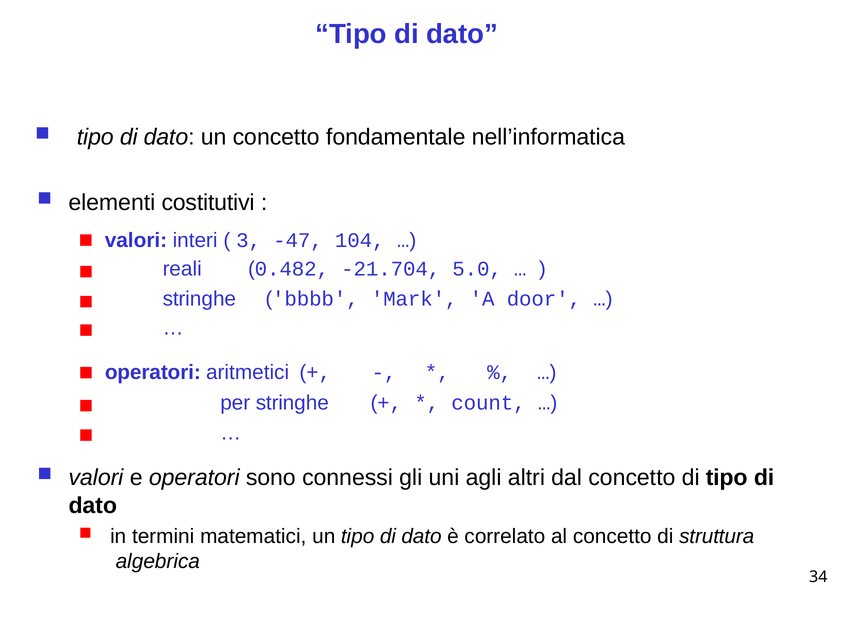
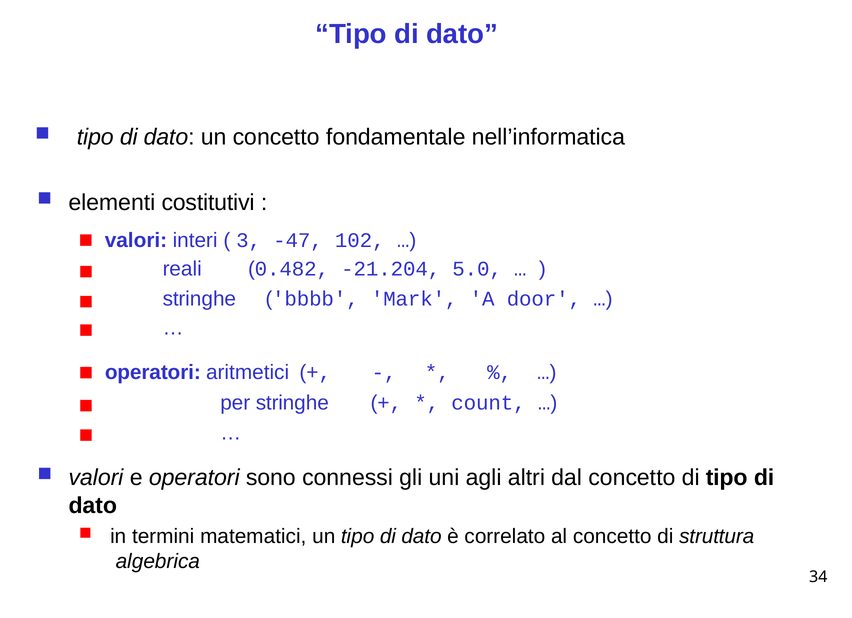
104: 104 -> 102
-21.704: -21.704 -> -21.204
